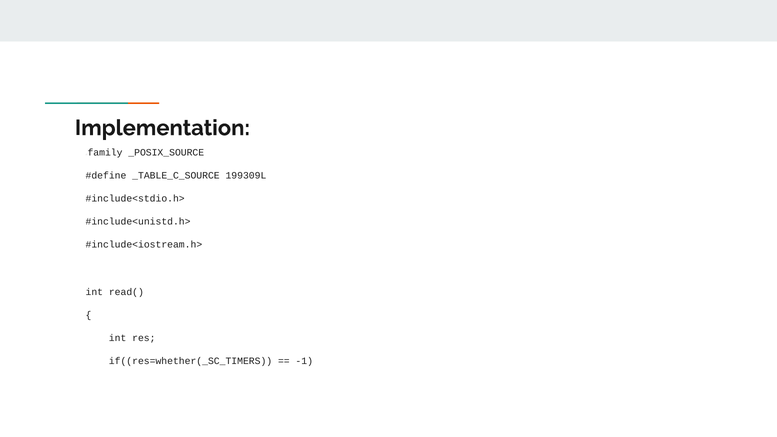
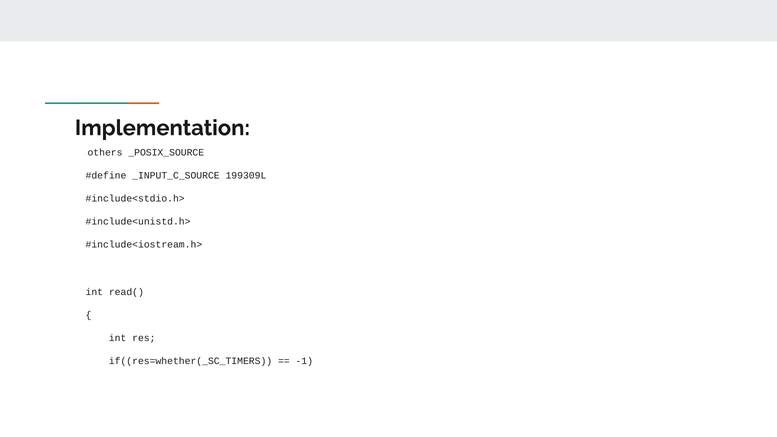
family: family -> others
_TABLE_C_SOURCE: _TABLE_C_SOURCE -> _INPUT_C_SOURCE
